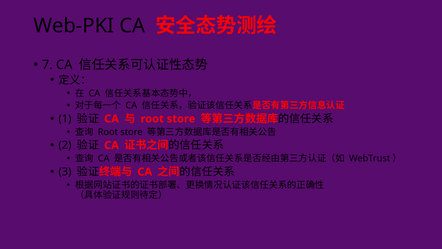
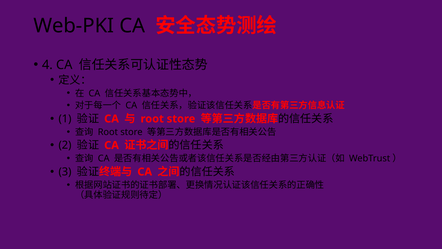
7: 7 -> 4
